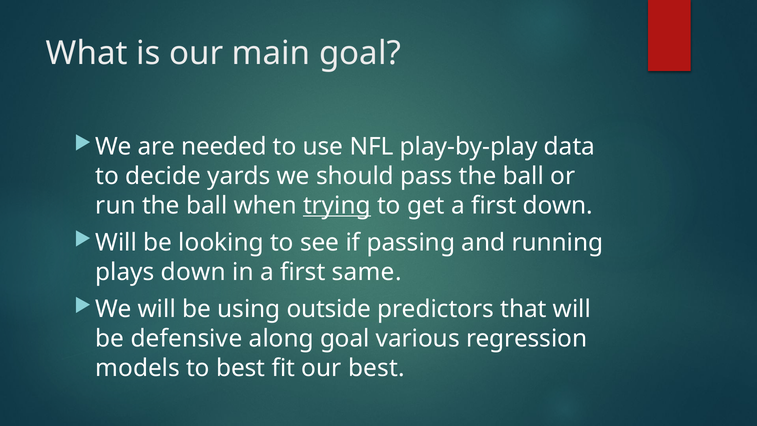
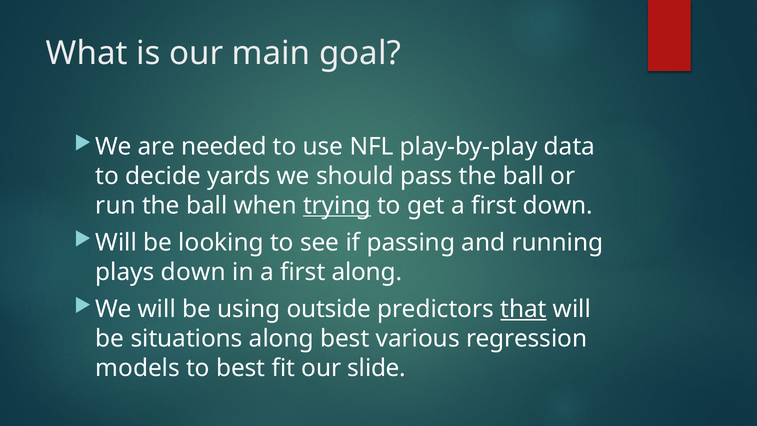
first same: same -> along
that underline: none -> present
defensive: defensive -> situations
along goal: goal -> best
our best: best -> slide
